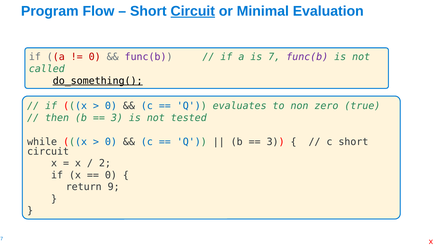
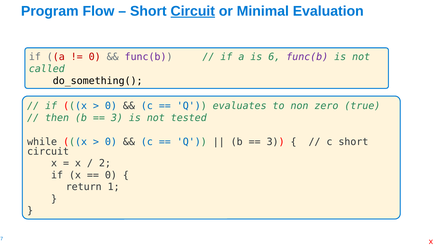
7: 7 -> 6
do_something( underline: present -> none
9: 9 -> 1
